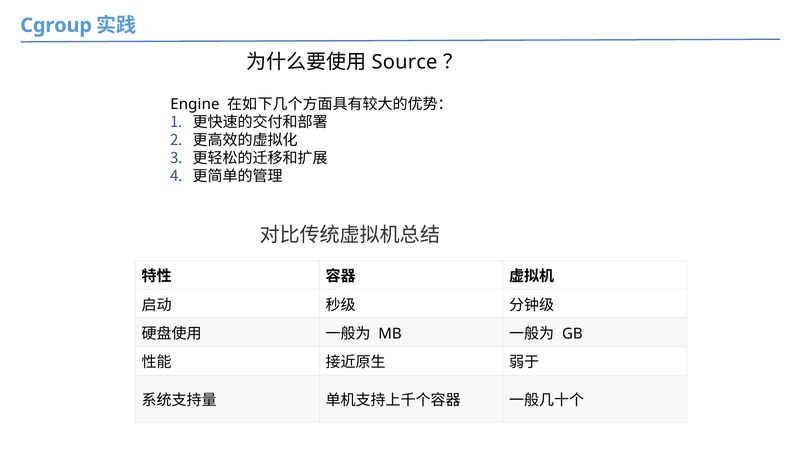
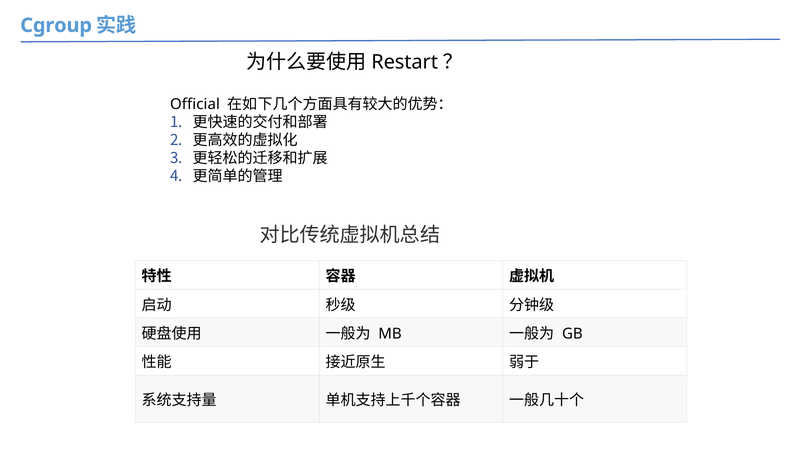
Source: Source -> Restart
Engine: Engine -> Official
